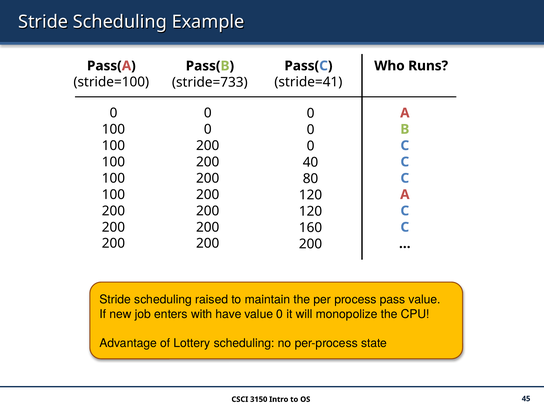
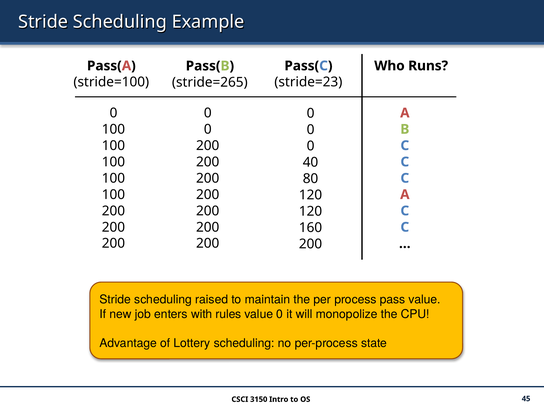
stride=41: stride=41 -> stride=23
stride=733: stride=733 -> stride=265
have: have -> rules
